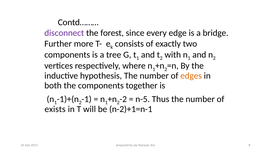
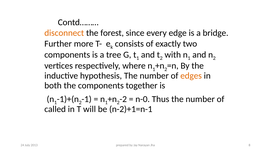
disconnect colour: purple -> orange
n-5: n-5 -> n-0
exists: exists -> called
